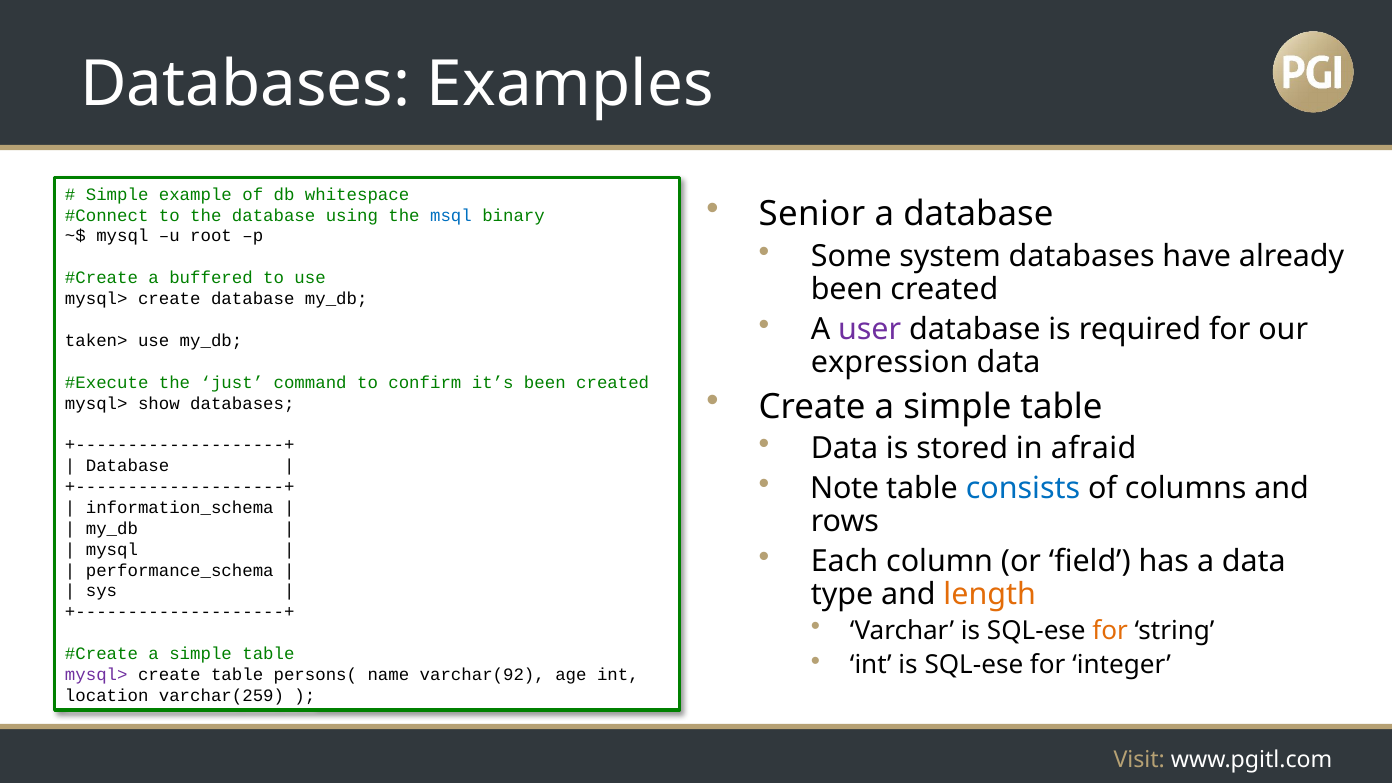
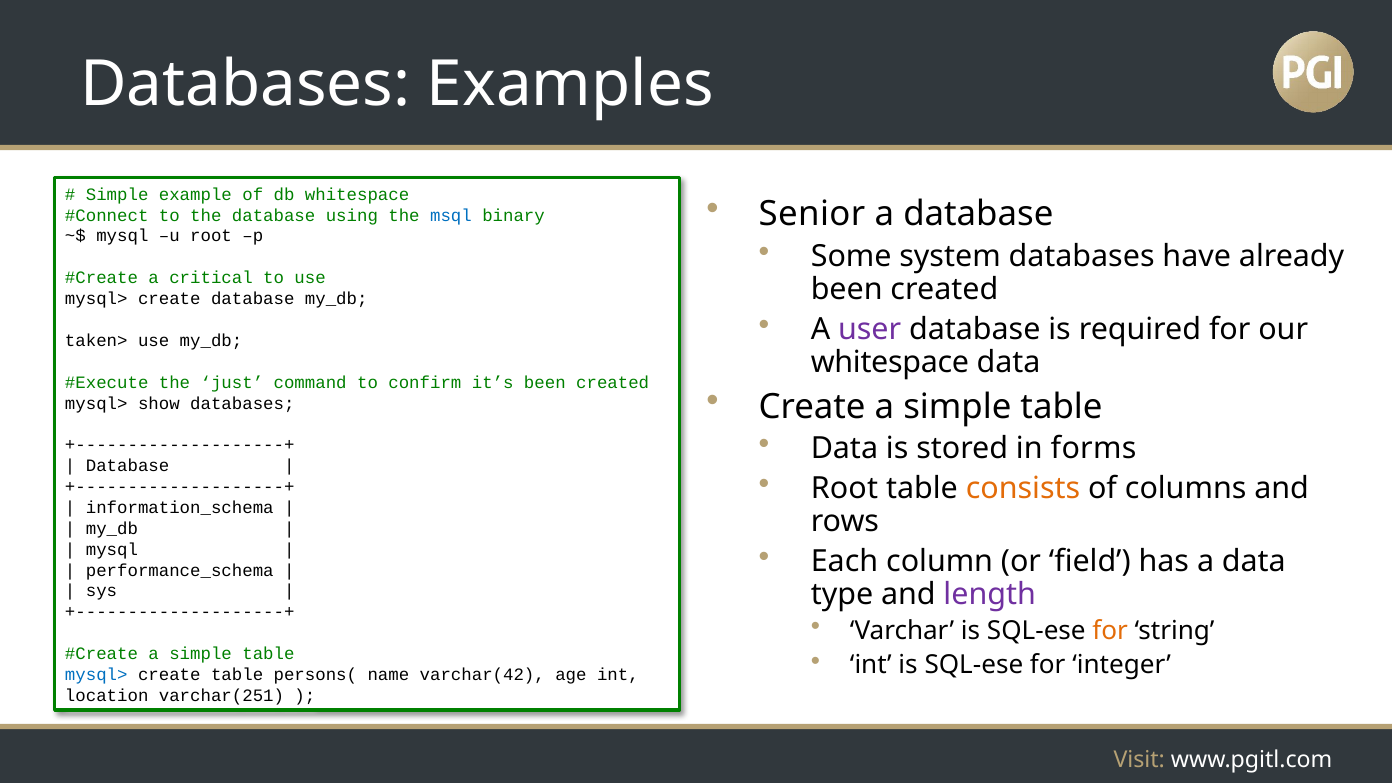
buffered: buffered -> critical
expression at (890, 362): expression -> whitespace
afraid: afraid -> forms
Note at (845, 489): Note -> Root
consists colour: blue -> orange
length colour: orange -> purple
mysql> at (96, 675) colour: purple -> blue
varchar(92: varchar(92 -> varchar(42
varchar(259: varchar(259 -> varchar(251
